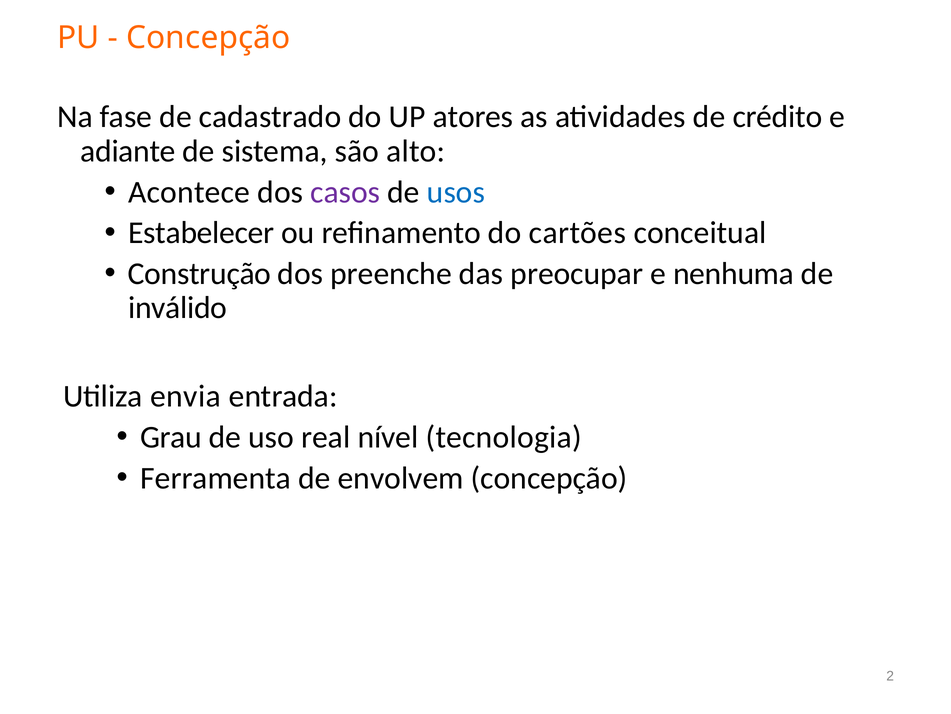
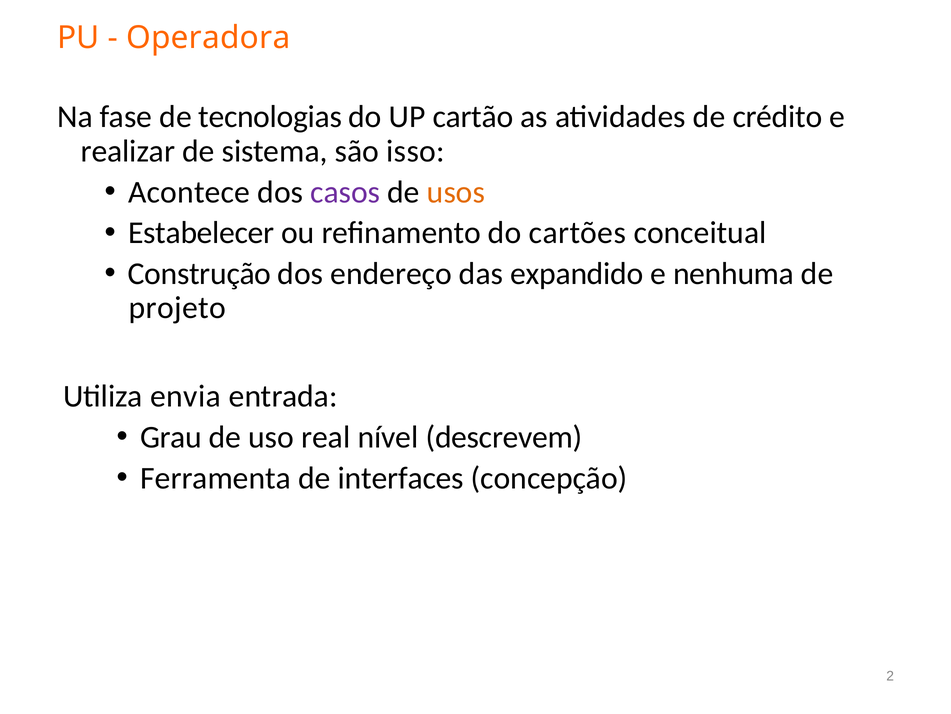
Concepção at (208, 37): Concepção -> Operadora
cadastrado: cadastrado -> tecnologias
atores: atores -> cartão
adiante: adiante -> realizar
alto: alto -> isso
usos colour: blue -> orange
preenche: preenche -> endereço
preocupar: preocupar -> expandido
inválido: inválido -> projeto
tecnologia: tecnologia -> descrevem
envolvem: envolvem -> interfaces
